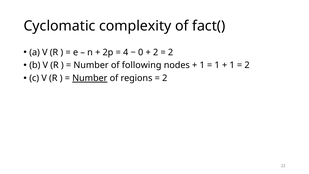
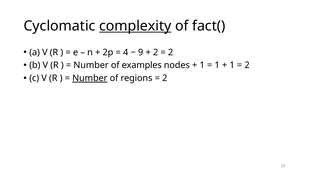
complexity underline: none -> present
0: 0 -> 9
following: following -> examples
